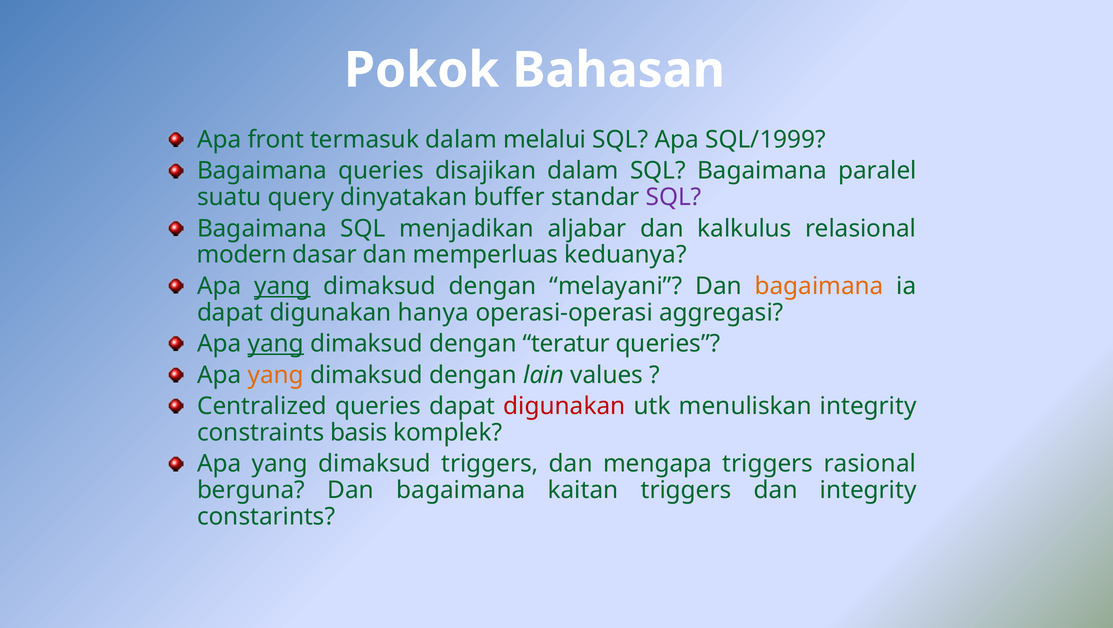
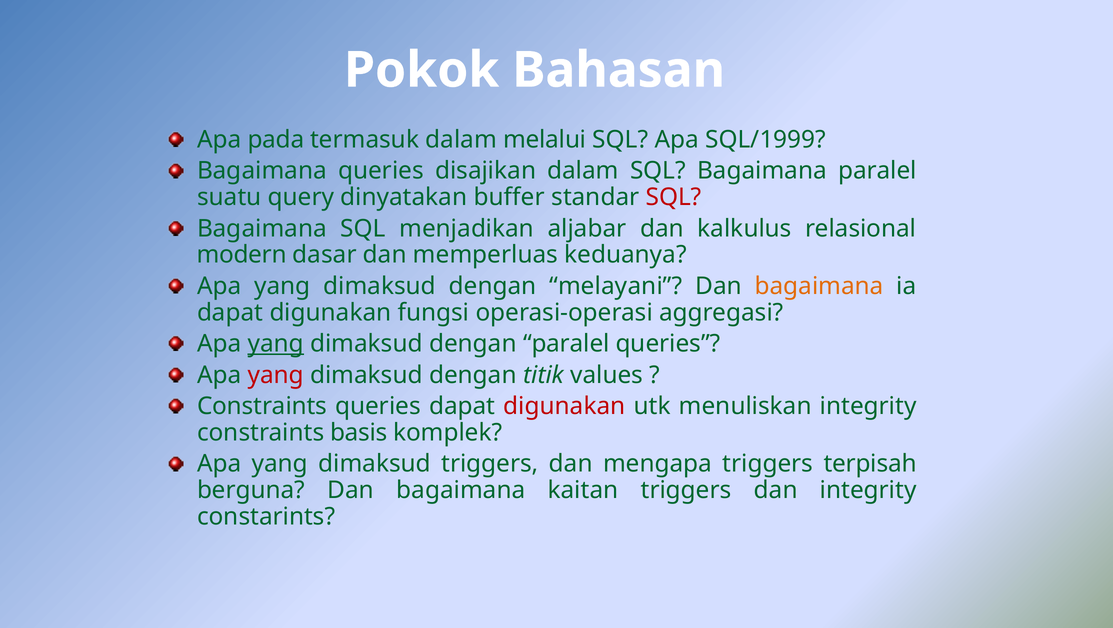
front: front -> pada
SQL at (674, 197) colour: purple -> red
yang at (282, 286) underline: present -> none
hanya: hanya -> fungsi
dengan teratur: teratur -> paralel
yang at (276, 375) colour: orange -> red
lain: lain -> titik
Centralized at (262, 406): Centralized -> Constraints
rasional: rasional -> terpisah
